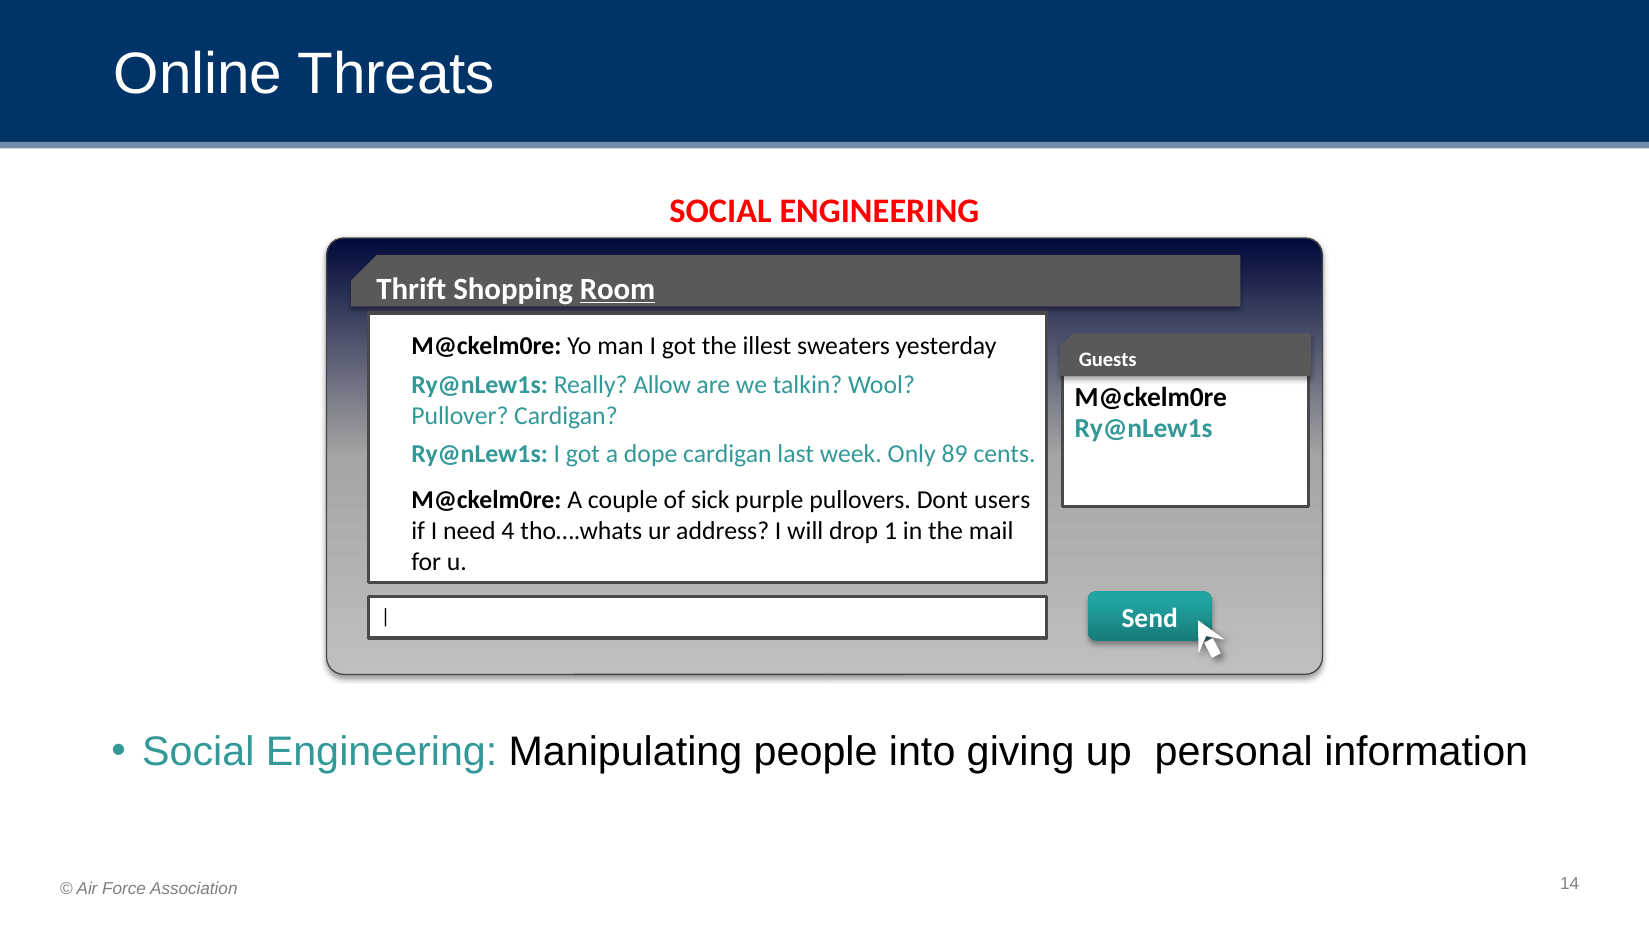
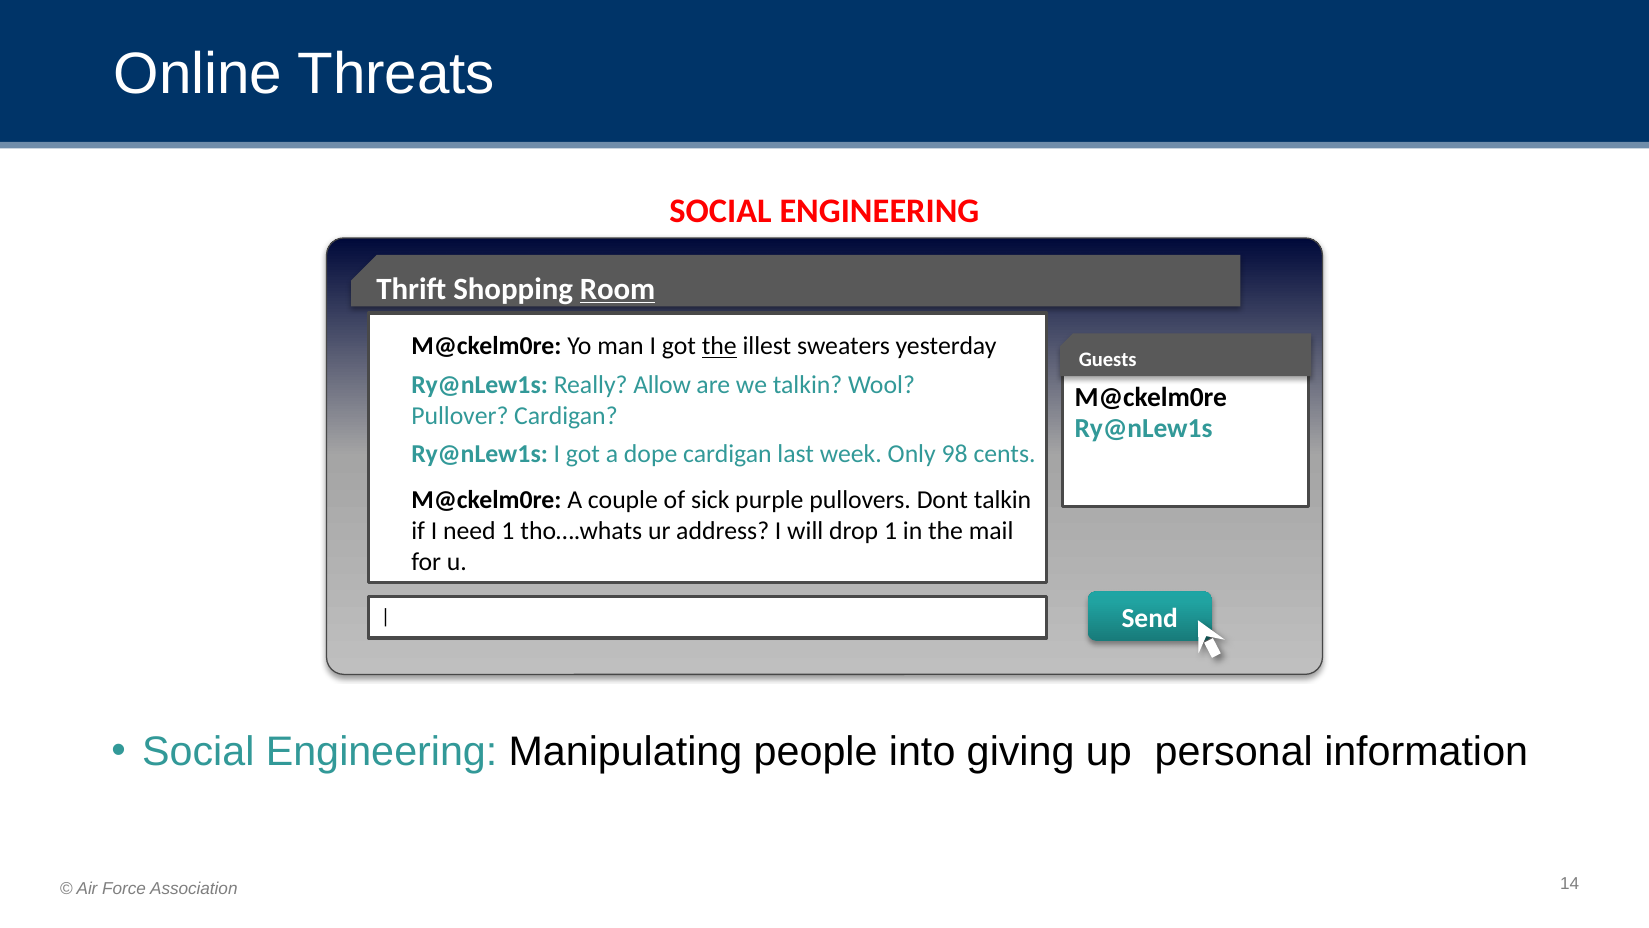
the at (719, 346) underline: none -> present
89: 89 -> 98
Dont users: users -> talkin
need 4: 4 -> 1
